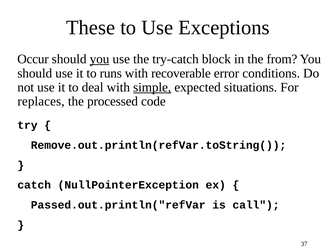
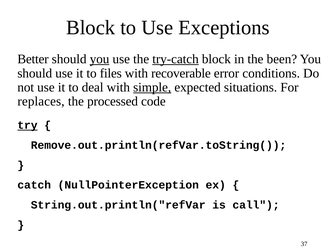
These at (91, 28): These -> Block
Occur: Occur -> Better
try-catch underline: none -> present
from: from -> been
runs: runs -> files
try underline: none -> present
Passed.out.println("refVar: Passed.out.println("refVar -> String.out.println("refVar
